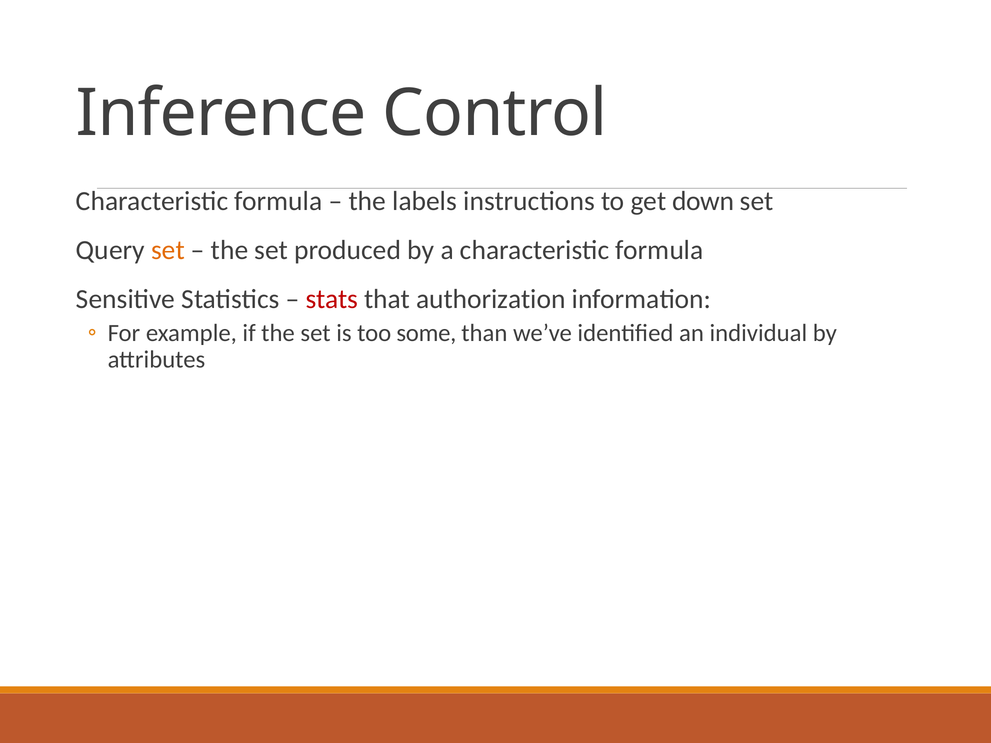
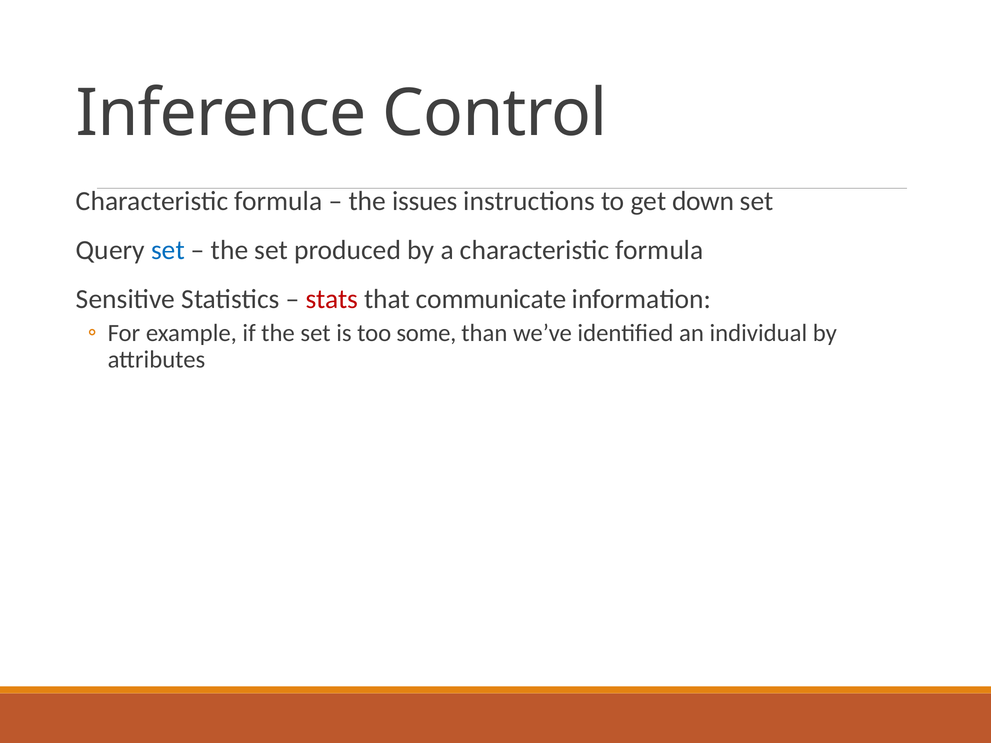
labels: labels -> issues
set at (168, 250) colour: orange -> blue
authorization: authorization -> communicate
